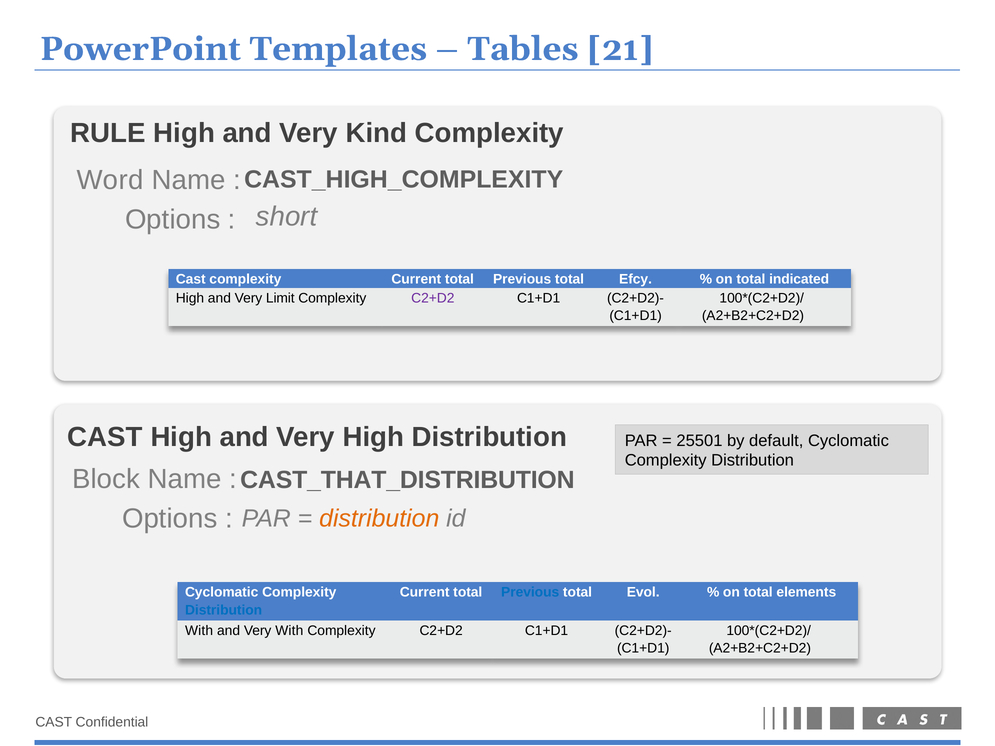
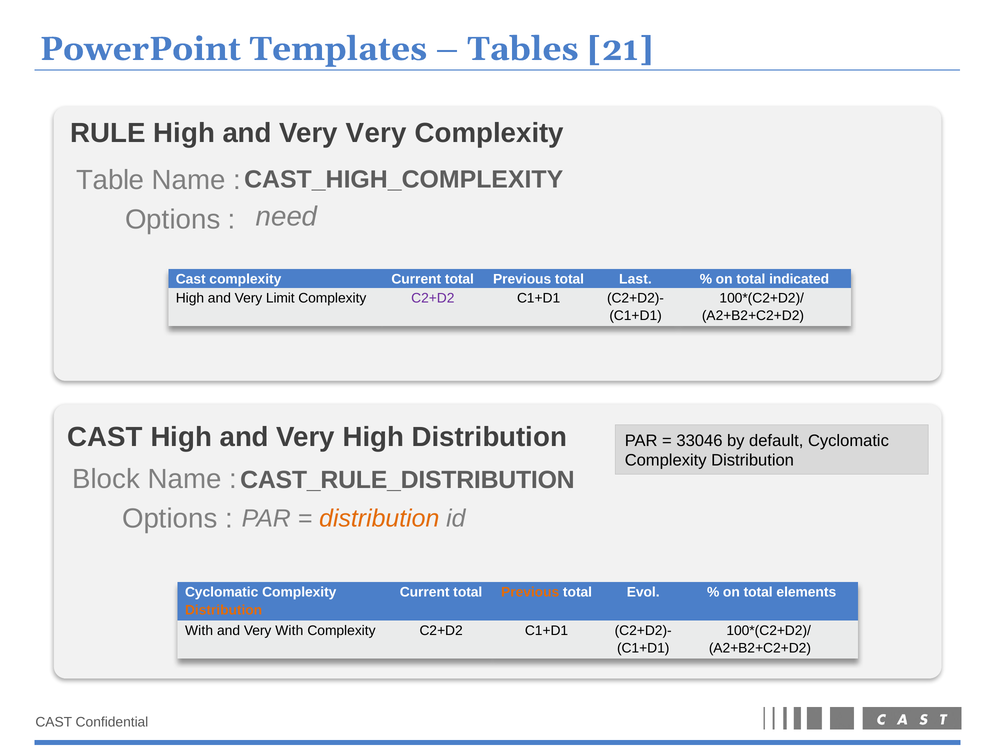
Very Kind: Kind -> Very
Word: Word -> Table
short: short -> need
Efcy: Efcy -> Last
25501: 25501 -> 33046
CAST_THAT_DISTRIBUTION: CAST_THAT_DISTRIBUTION -> CAST_RULE_DISTRIBUTION
Previous at (530, 593) colour: blue -> orange
Distribution at (224, 610) colour: blue -> orange
